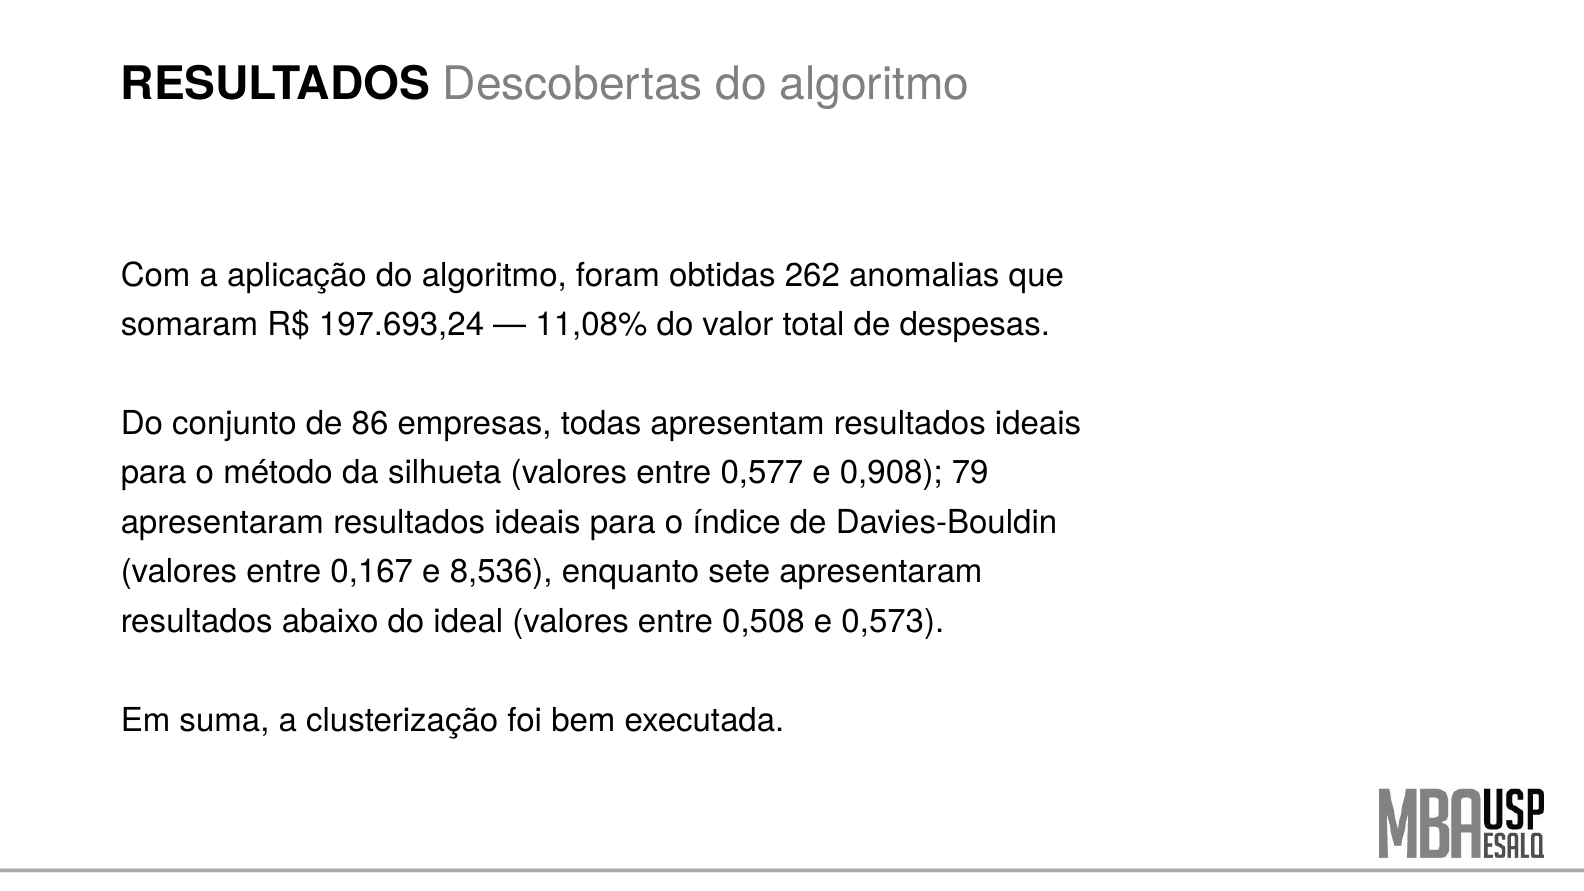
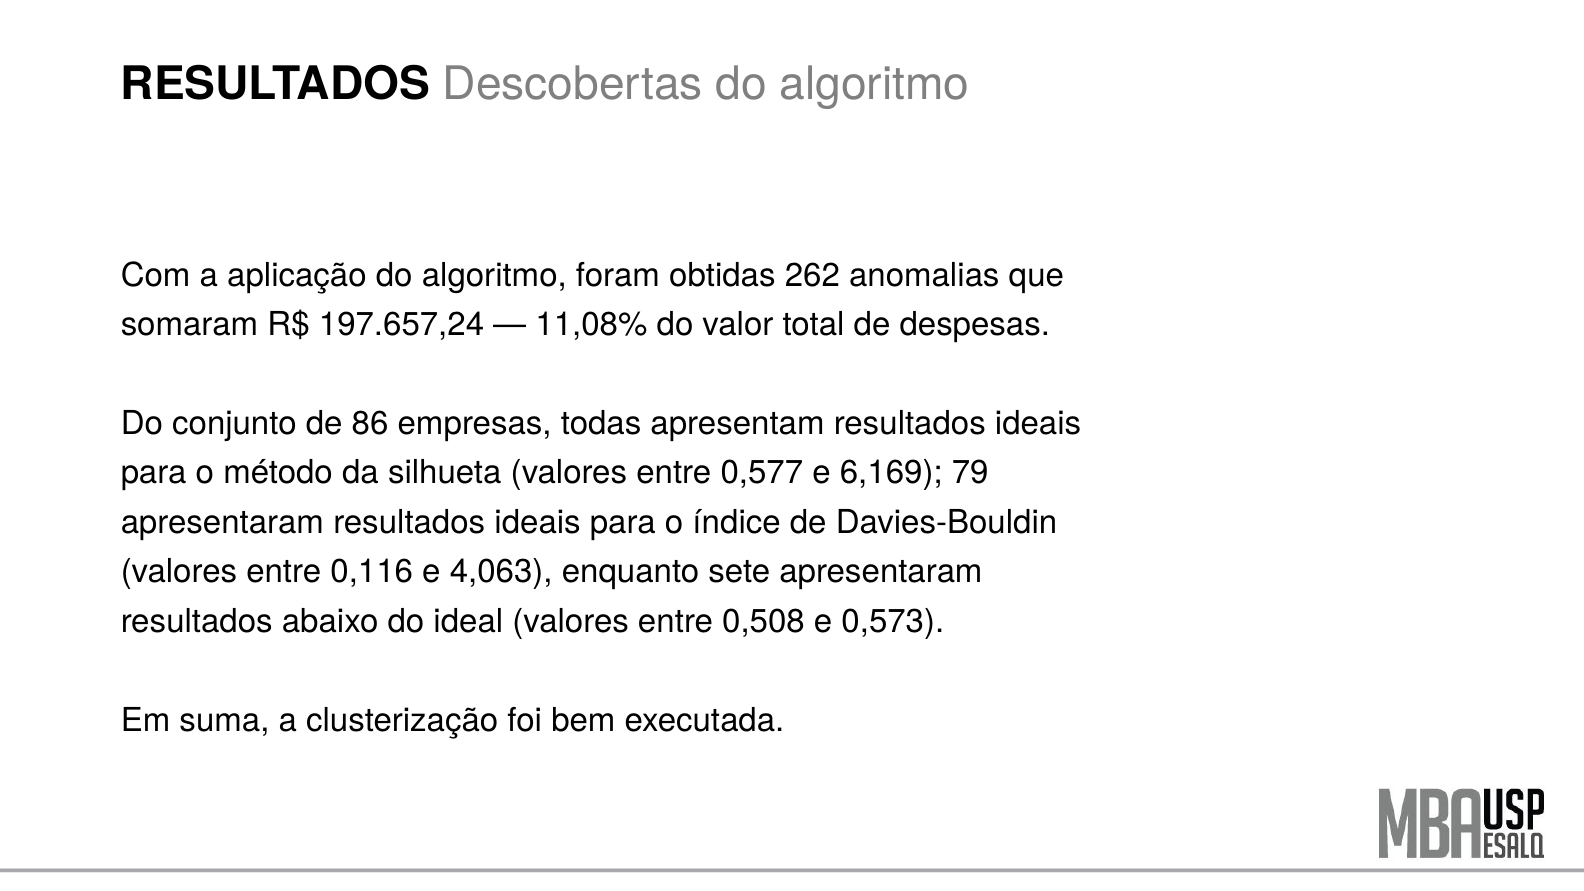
197.693,24: 197.693,24 -> 197.657,24
0,908: 0,908 -> 6,169
0,167: 0,167 -> 0,116
8,536: 8,536 -> 4,063
